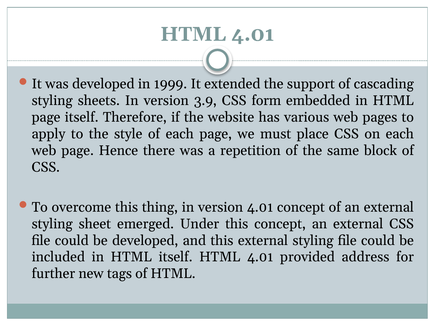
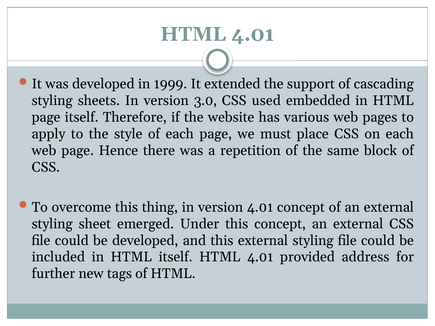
3.9: 3.9 -> 3.0
form: form -> used
